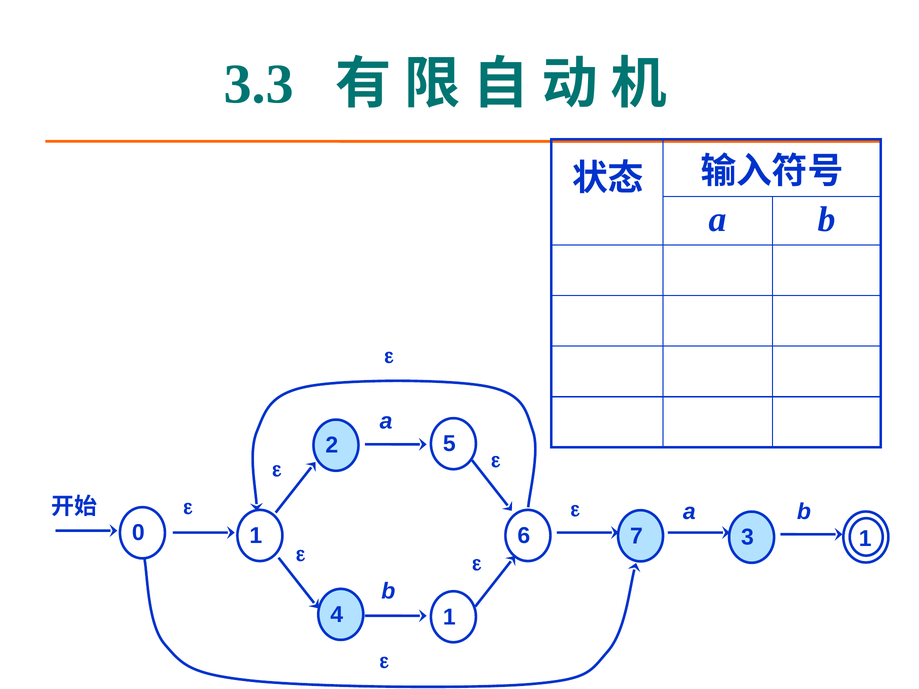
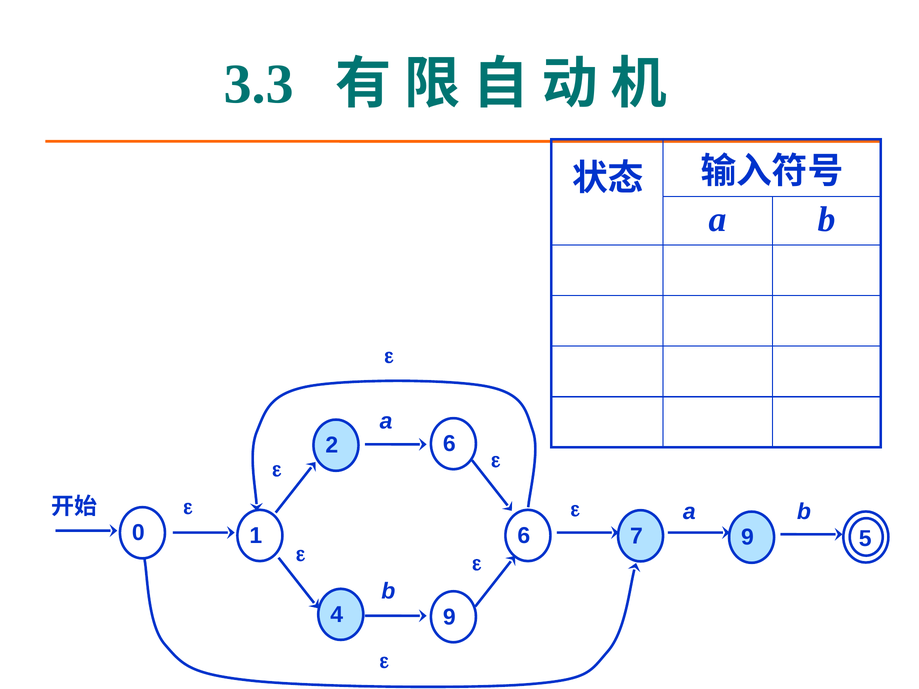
2 5: 5 -> 6
7 3: 3 -> 9
1 1: 1 -> 5
4 1: 1 -> 9
